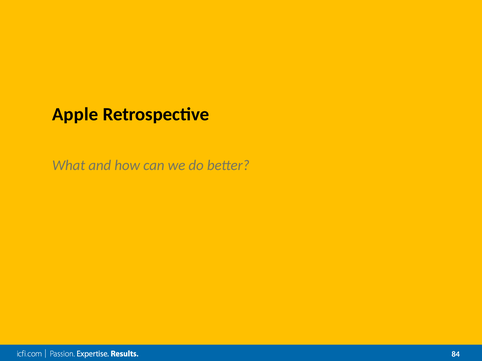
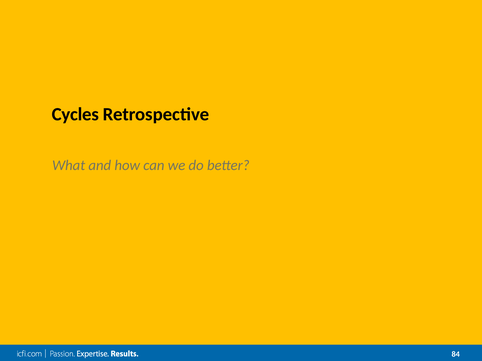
Apple: Apple -> Cycles
